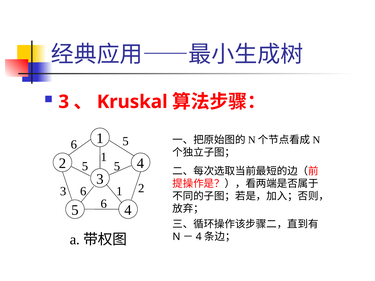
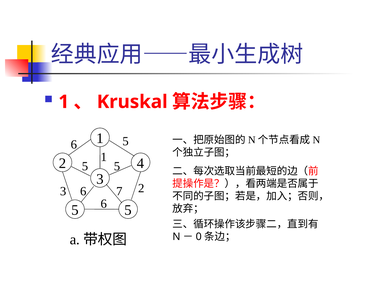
3 at (64, 102): 3 -> 1
1 at (119, 191): 1 -> 7
5 4: 4 -> 5
4 at (199, 237): 4 -> 0
